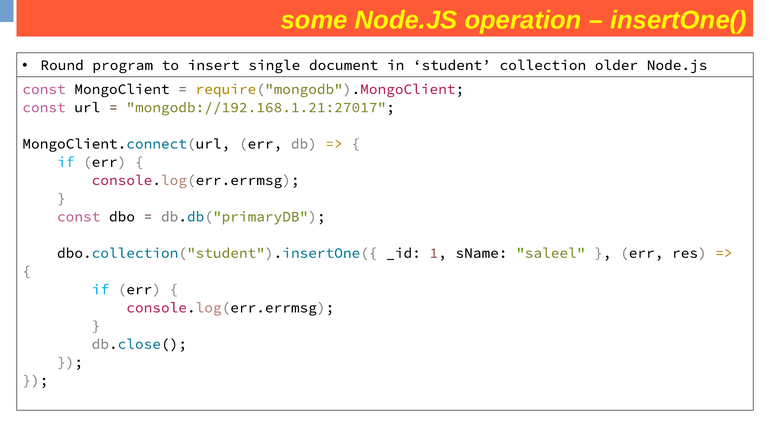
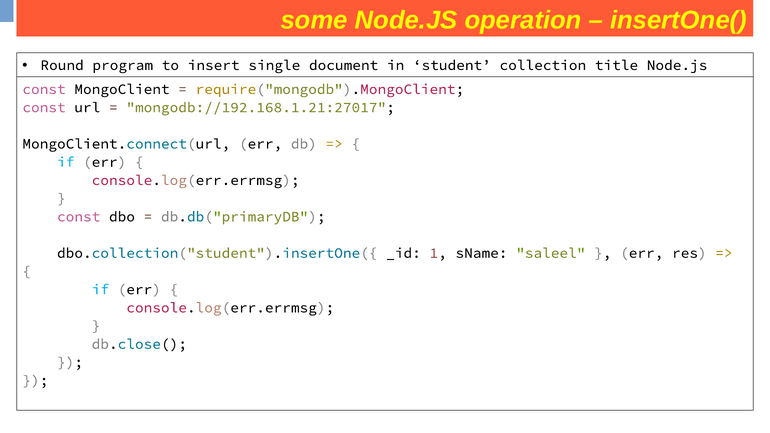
older: older -> title
